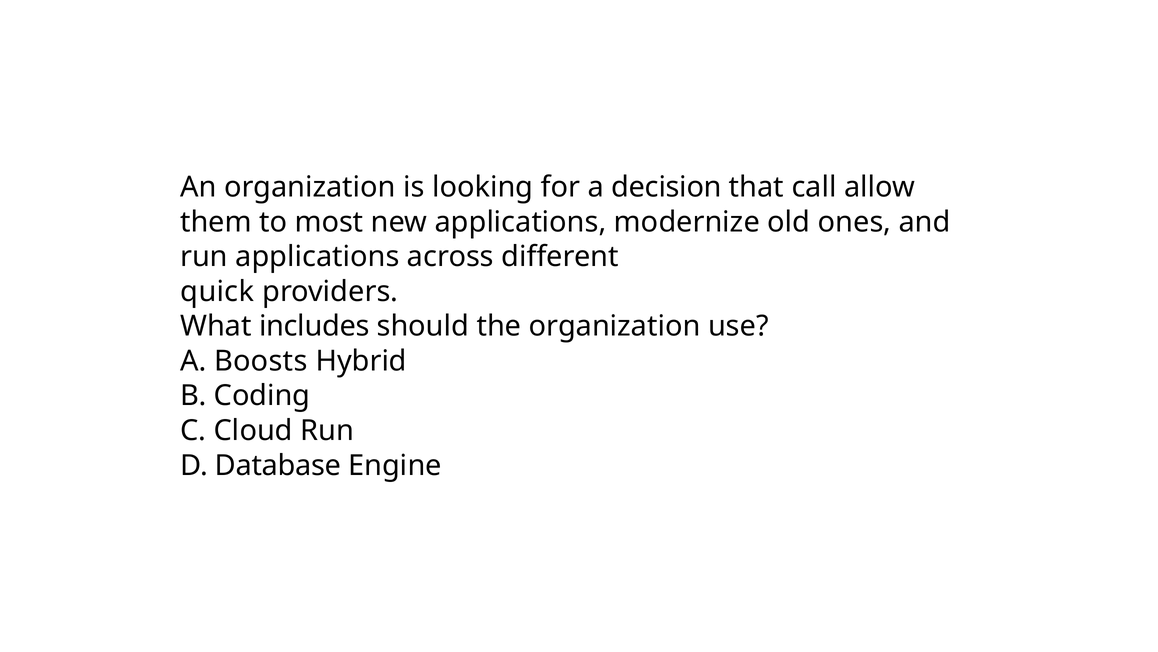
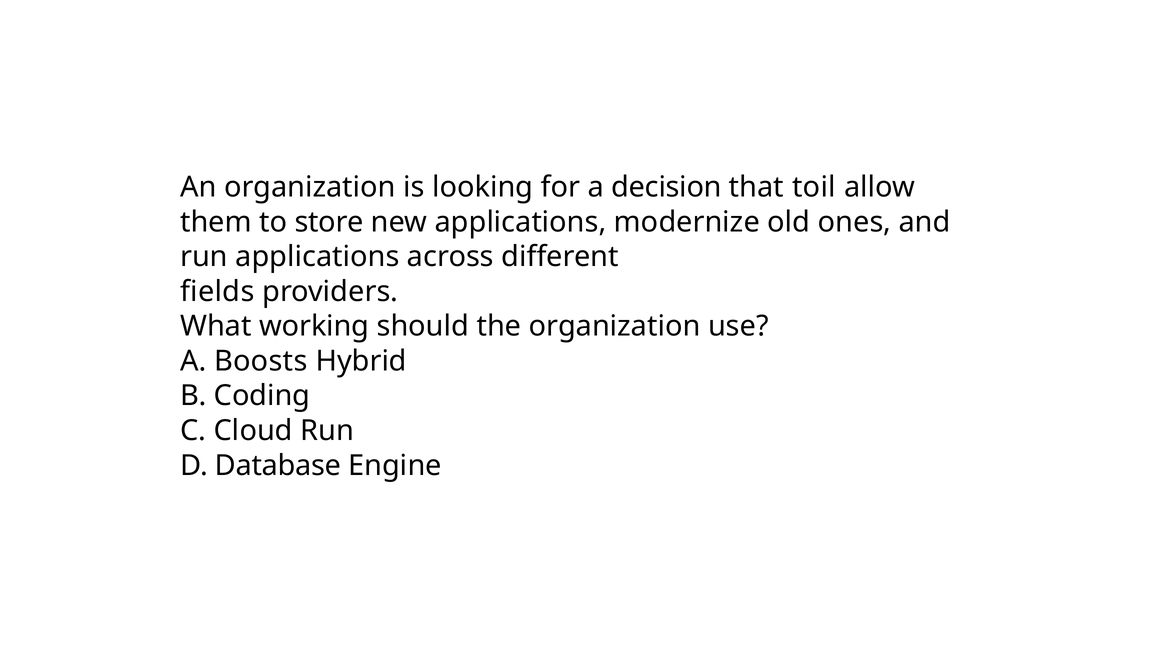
call: call -> toil
most: most -> store
quick: quick -> fields
includes: includes -> working
